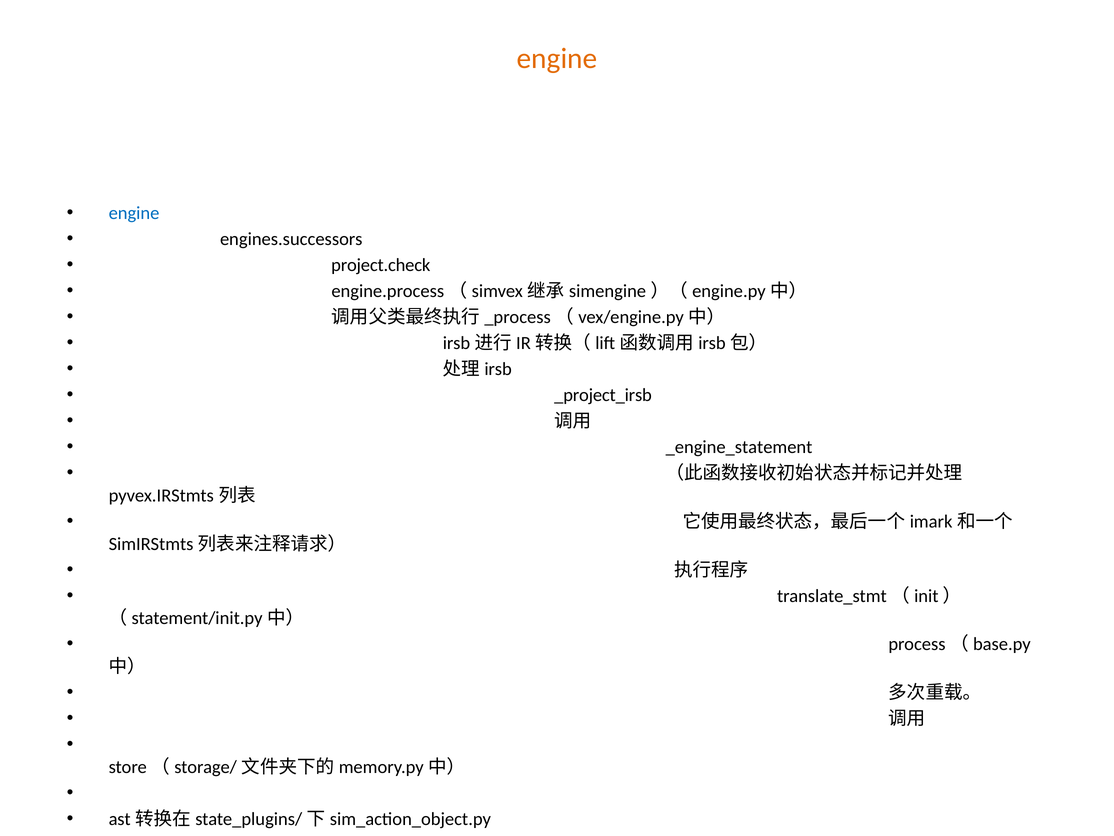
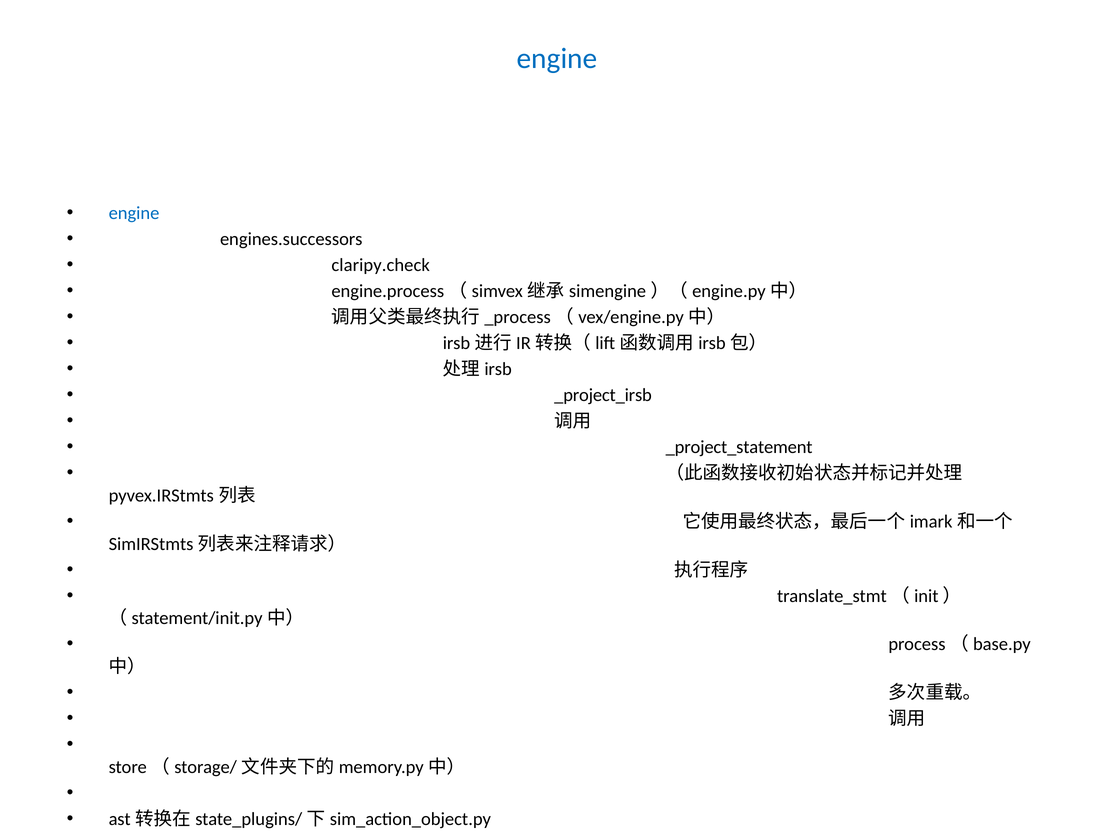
engine at (557, 59) colour: orange -> blue
project.check: project.check -> claripy.check
_engine_statement: _engine_statement -> _project_statement
